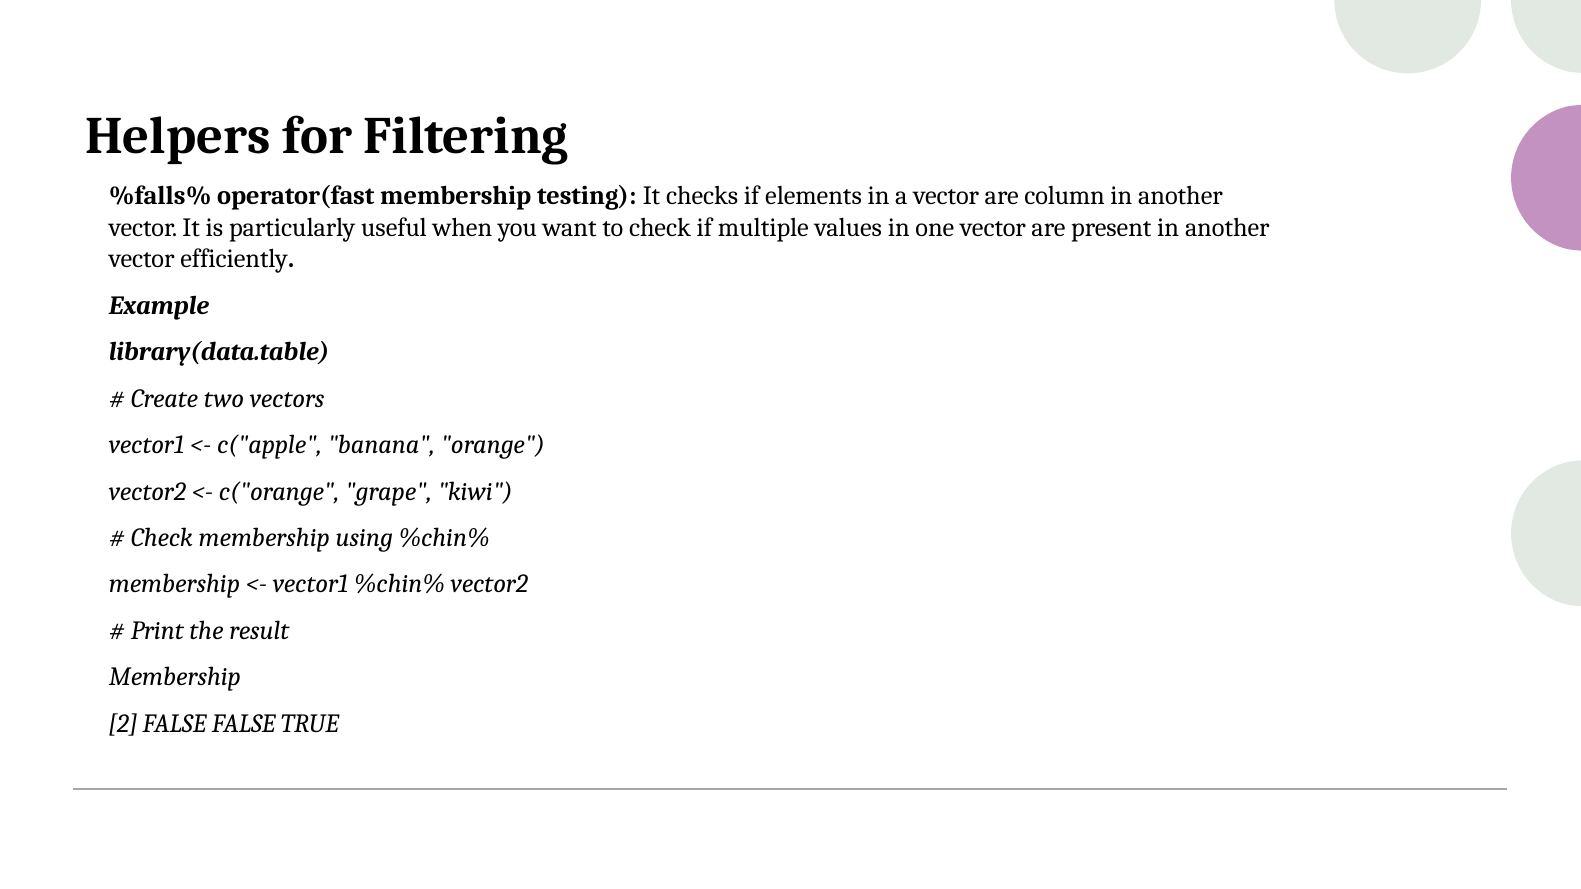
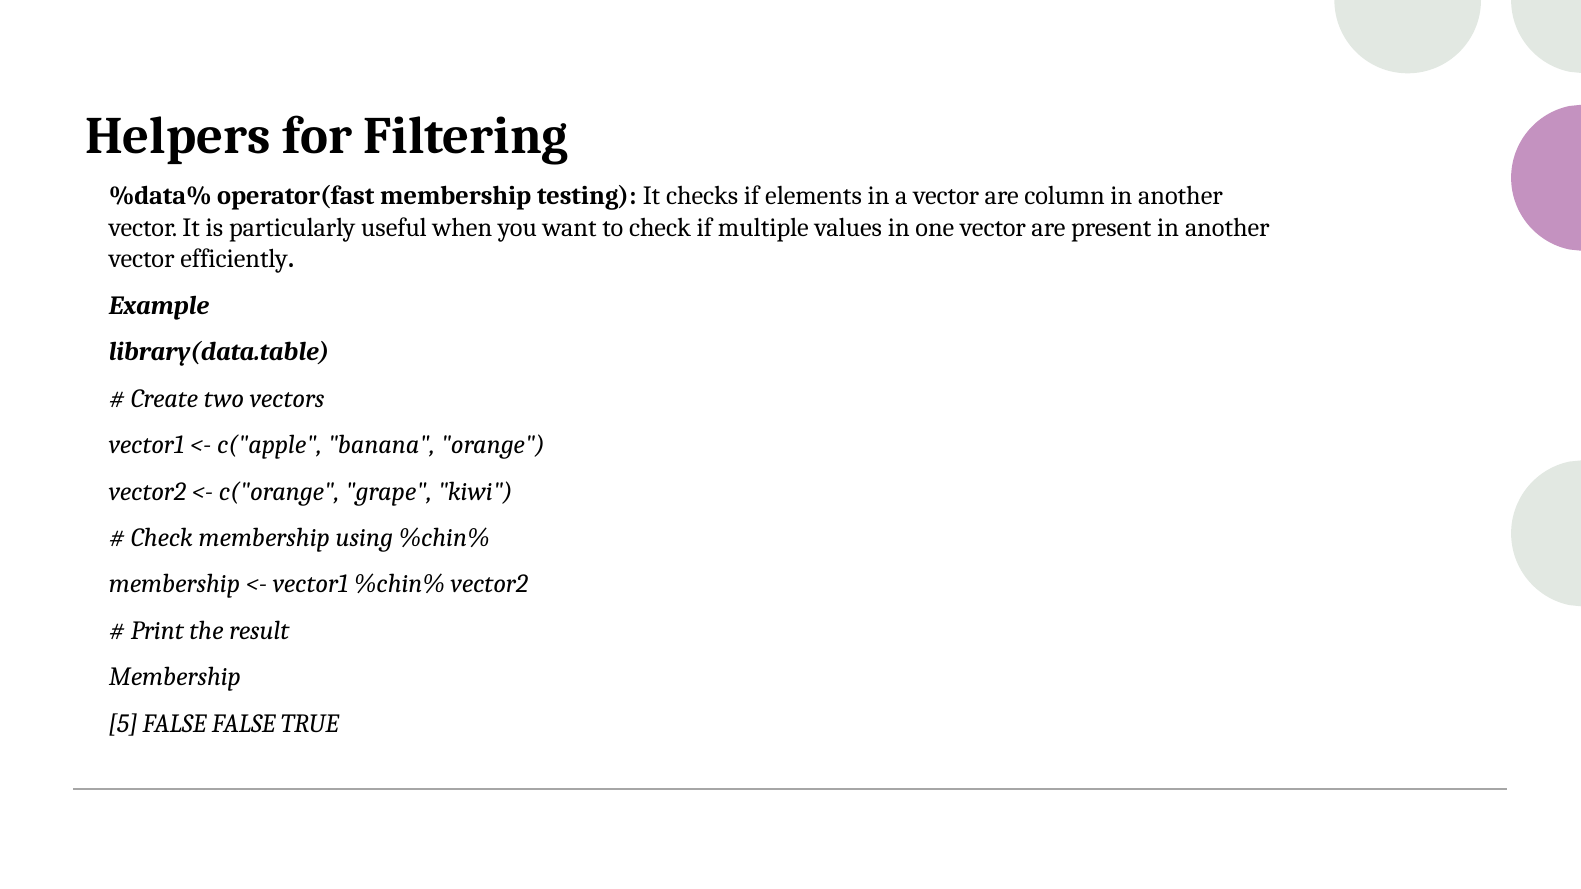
%falls%: %falls% -> %data%
2: 2 -> 5
